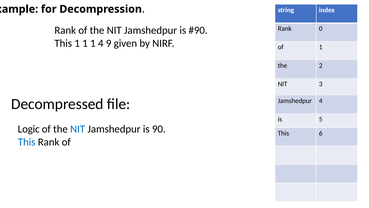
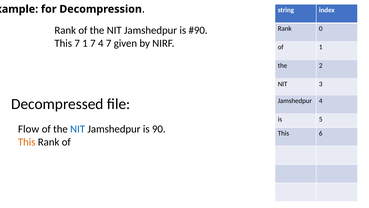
This 1: 1 -> 7
1 at (93, 43): 1 -> 7
4 9: 9 -> 7
Logic: Logic -> Flow
This at (27, 142) colour: blue -> orange
